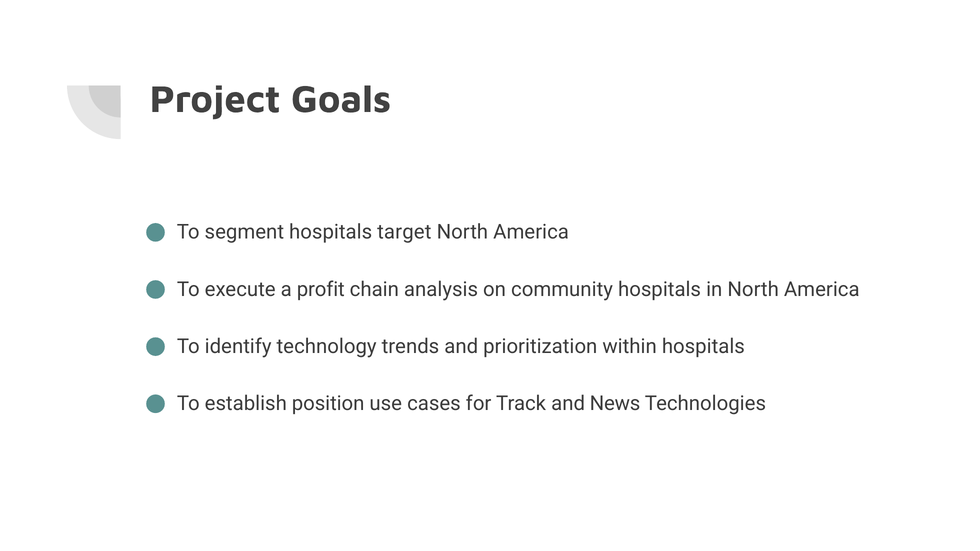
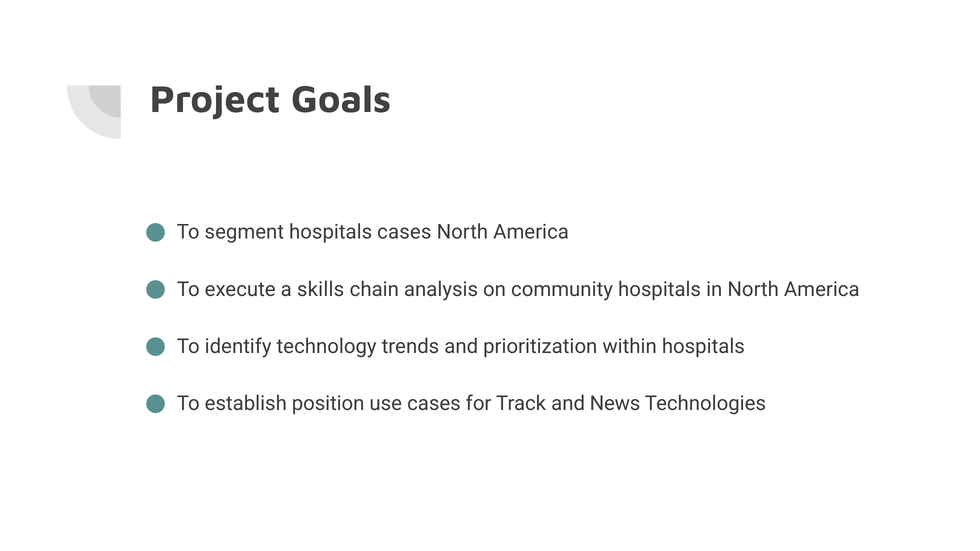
hospitals target: target -> cases
profit: profit -> skills
